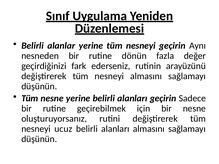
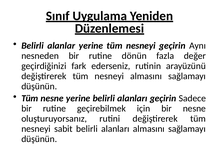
ucuz: ucuz -> sabit
